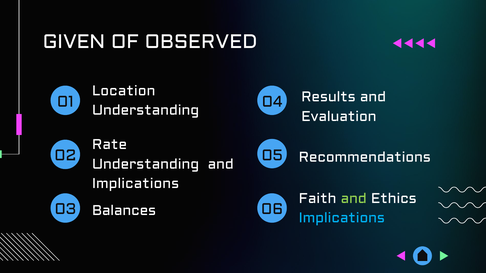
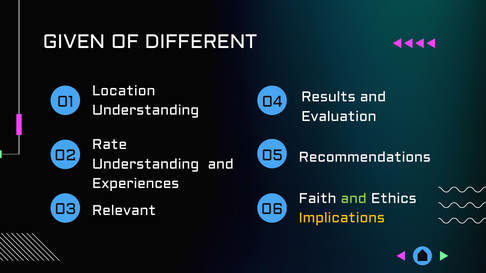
OBSERVED: OBSERVED -> DIFFERENT
Implications at (136, 184): Implications -> Experiences
Balances: Balances -> Relevant
Implications at (342, 218) colour: light blue -> yellow
